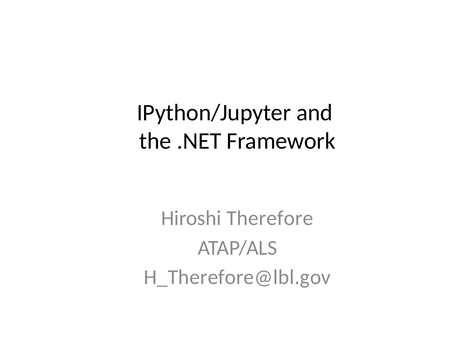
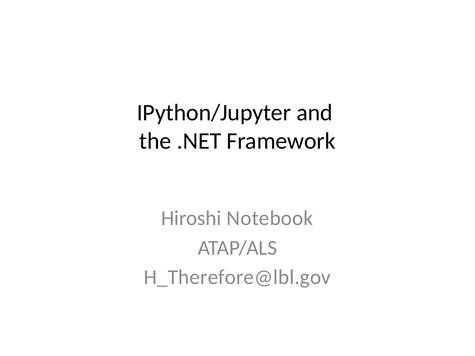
Therefore: Therefore -> Notebook
